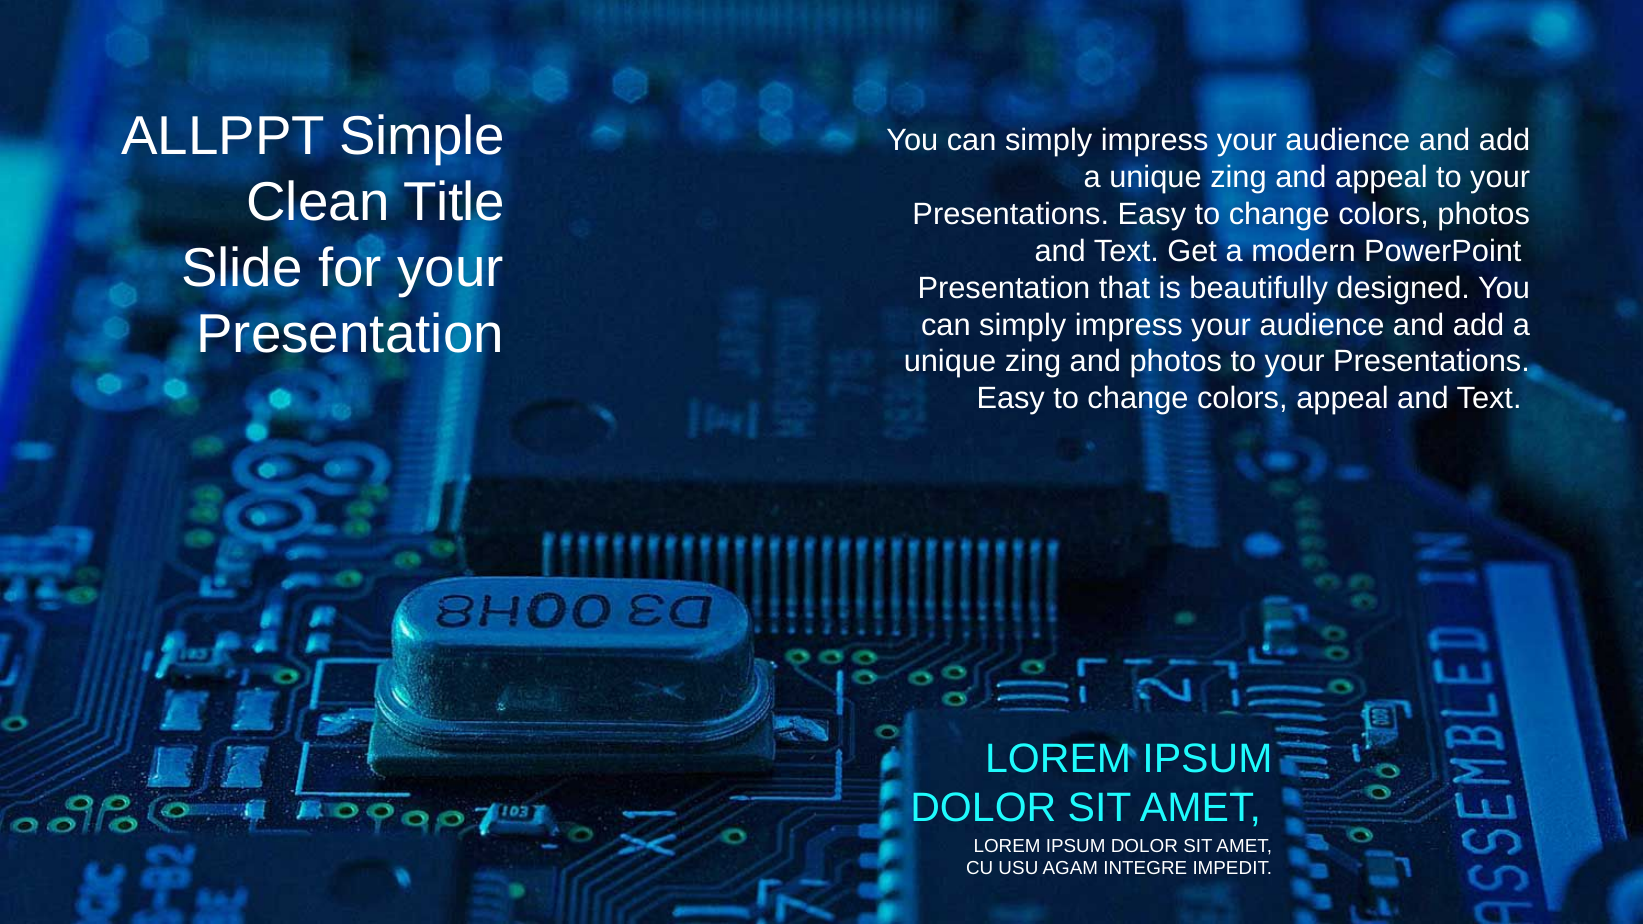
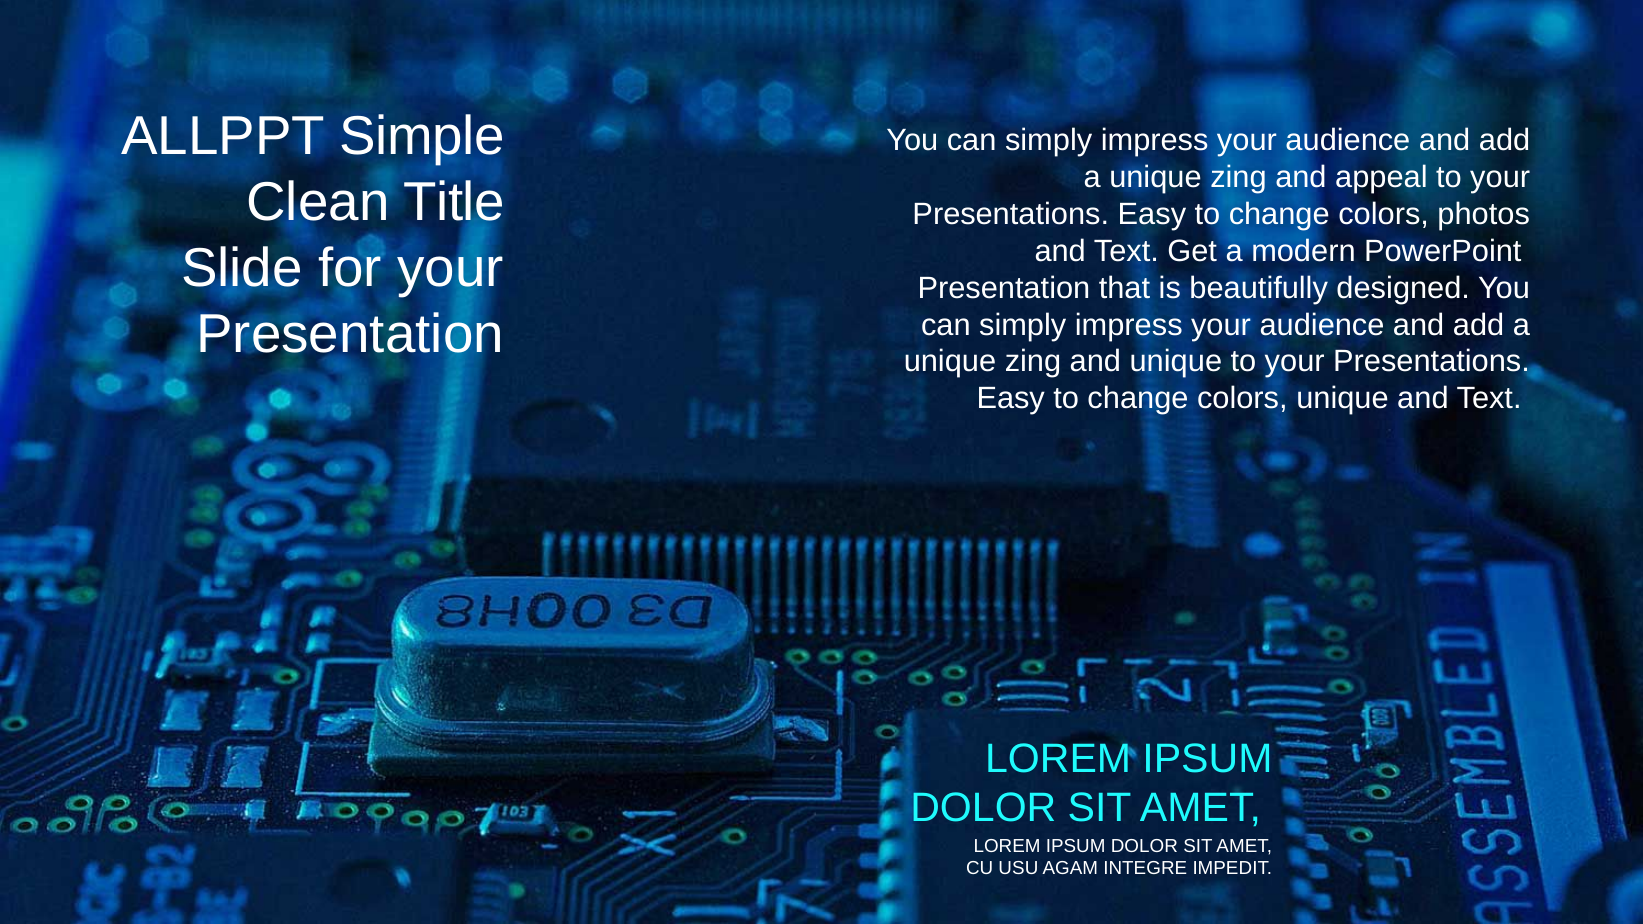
and photos: photos -> unique
colors appeal: appeal -> unique
